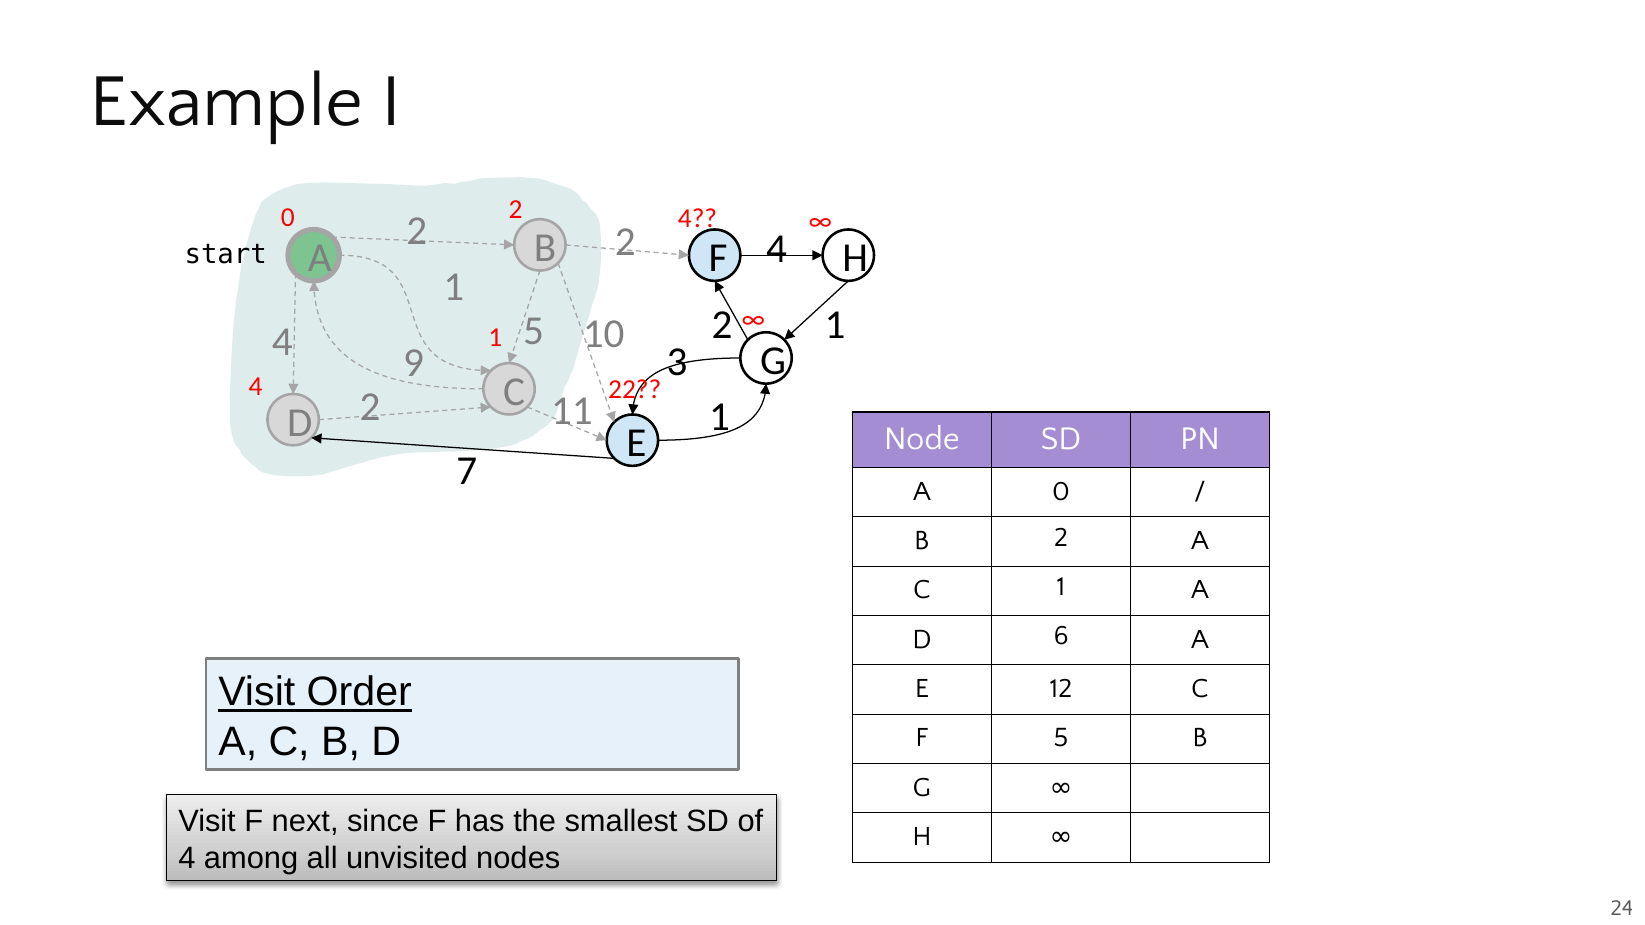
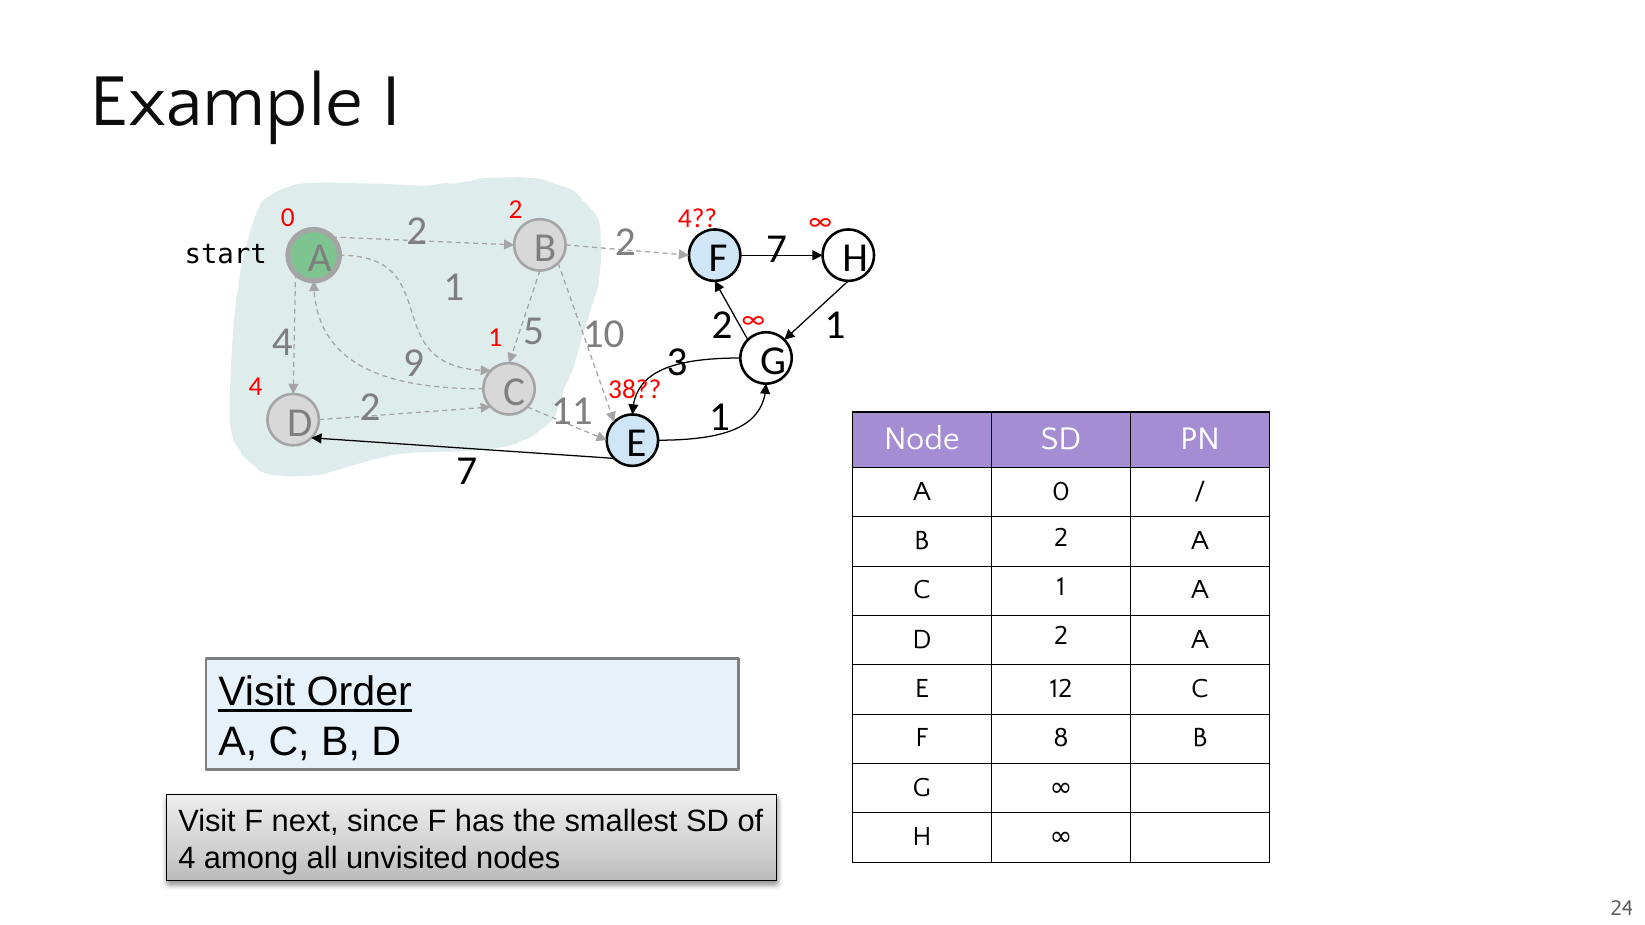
2 2 4: 4 -> 7
22: 22 -> 38
D 6: 6 -> 2
F 5: 5 -> 8
